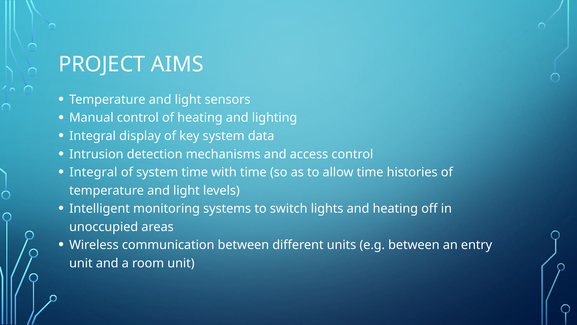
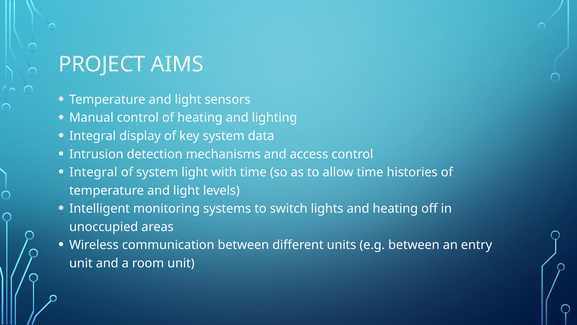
system time: time -> light
